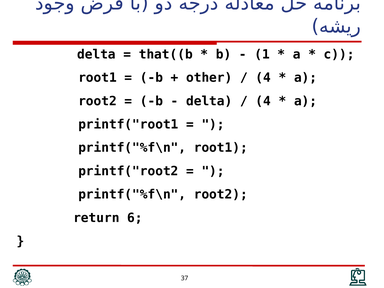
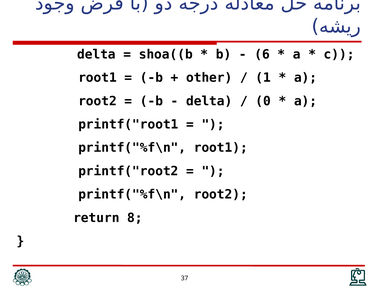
that((b: that((b -> shoa((b
1: 1 -> 6
4 at (263, 78): 4 -> 1
4 at (263, 101): 4 -> 0
6: 6 -> 8
